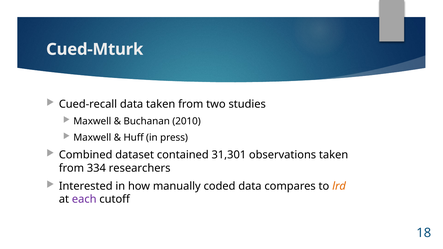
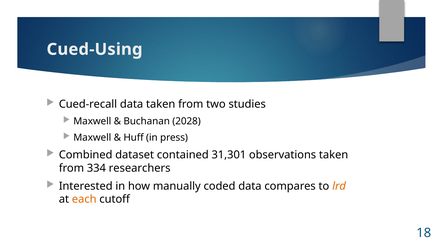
Cued-Mturk: Cued-Mturk -> Cued-Using
2010: 2010 -> 2028
each colour: purple -> orange
